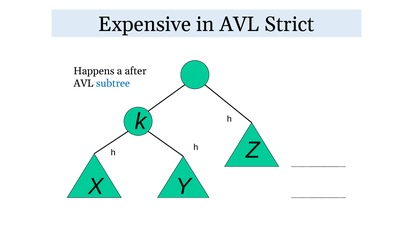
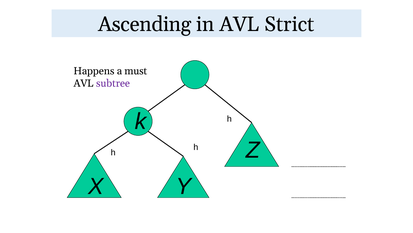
Expensive: Expensive -> Ascending
after: after -> must
subtree colour: blue -> purple
